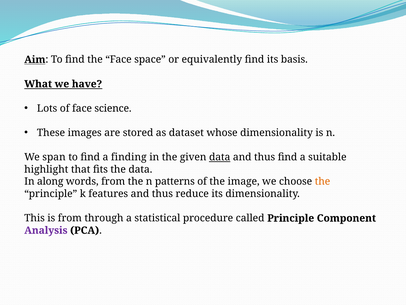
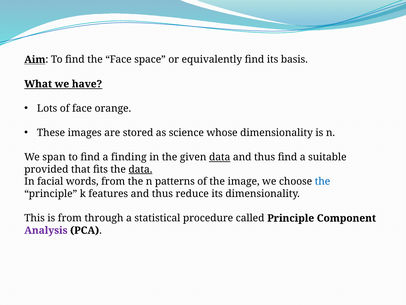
science: science -> orange
dataset: dataset -> science
highlight: highlight -> provided
data at (140, 169) underline: none -> present
along: along -> facial
the at (323, 181) colour: orange -> blue
